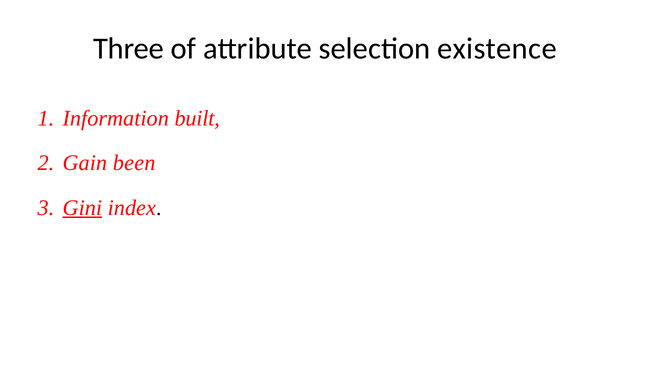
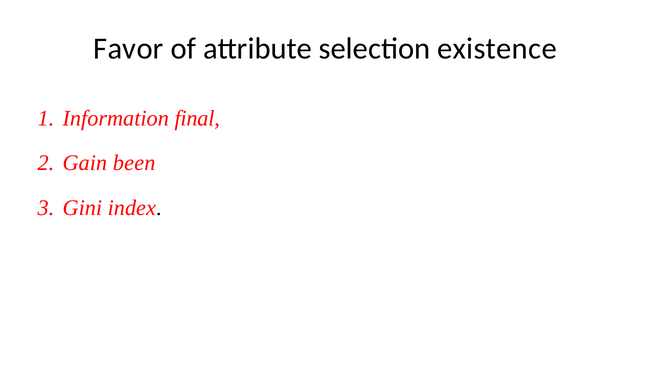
Three: Three -> Favor
built: built -> final
Gini underline: present -> none
